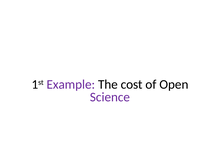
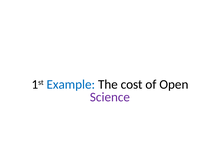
Example colour: purple -> blue
